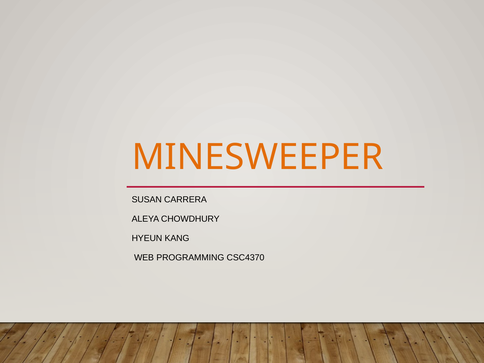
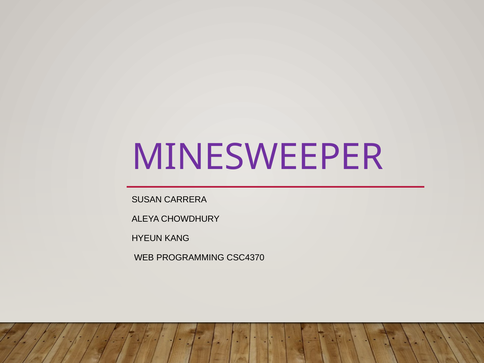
MINESWEEPER colour: orange -> purple
